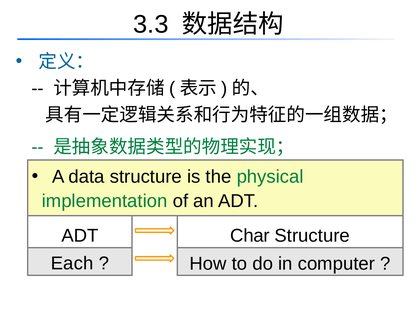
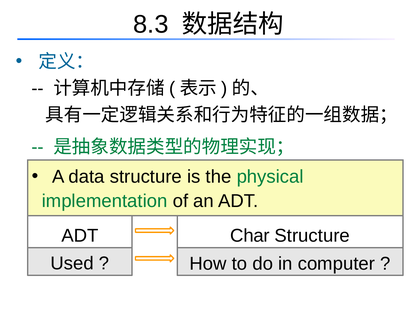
3.3: 3.3 -> 8.3
Each: Each -> Used
